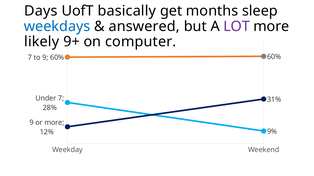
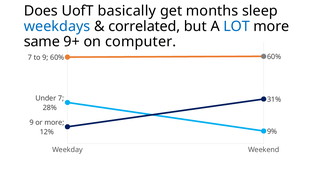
Days: Days -> Does
answered: answered -> correlated
LOT colour: purple -> blue
likely: likely -> same
